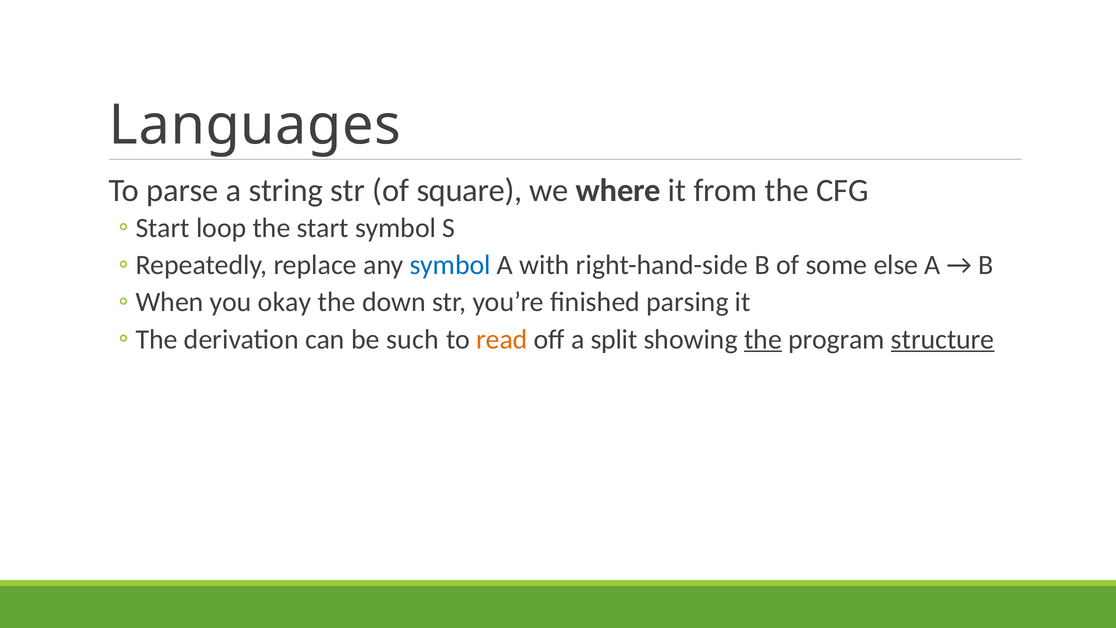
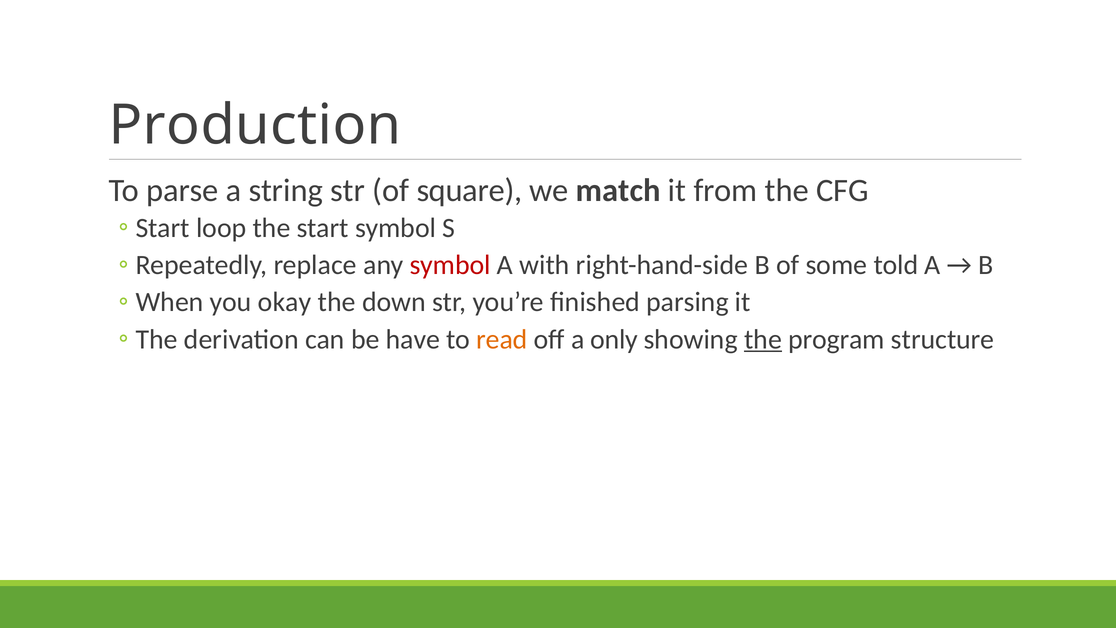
Languages: Languages -> Production
where: where -> match
symbol at (450, 265) colour: blue -> red
else: else -> told
such: such -> have
split: split -> only
structure underline: present -> none
